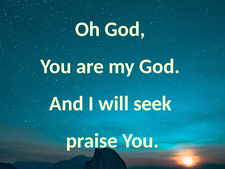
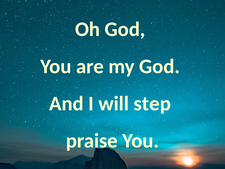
seek: seek -> step
